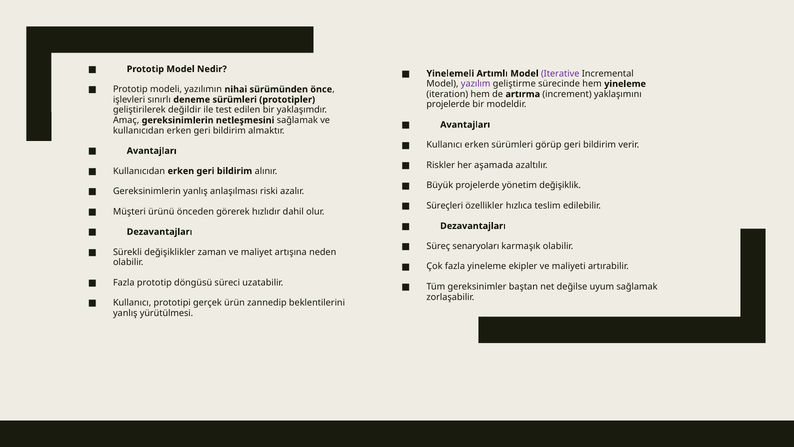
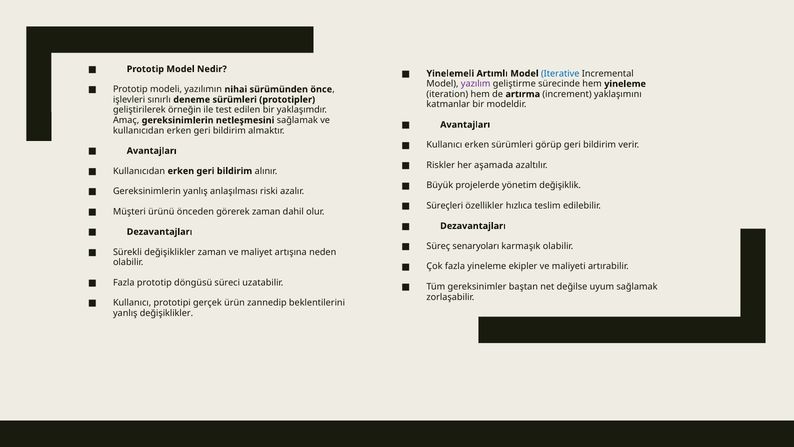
Iterative colour: purple -> blue
projelerde at (448, 104): projelerde -> katmanlar
değildir: değildir -> örneğin
görerek hızlıdır: hızlıdır -> zaman
yanlış yürütülmesi: yürütülmesi -> değişiklikler
